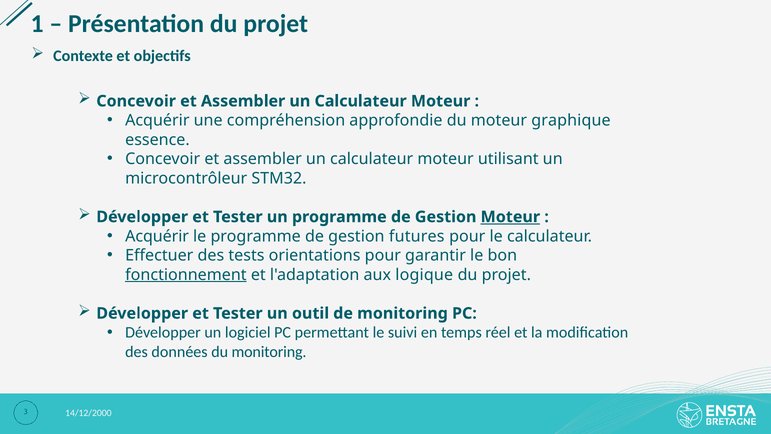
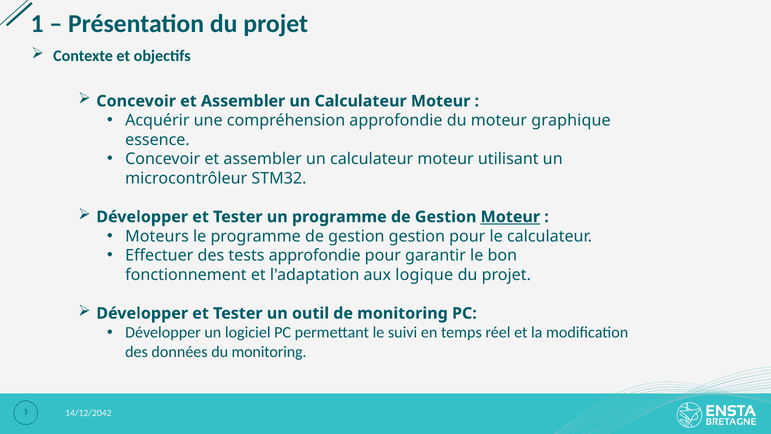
Acquérir at (157, 236): Acquérir -> Moteurs
gestion futures: futures -> gestion
tests orientations: orientations -> approfondie
fonctionnement underline: present -> none
14/12/2000: 14/12/2000 -> 14/12/2042
